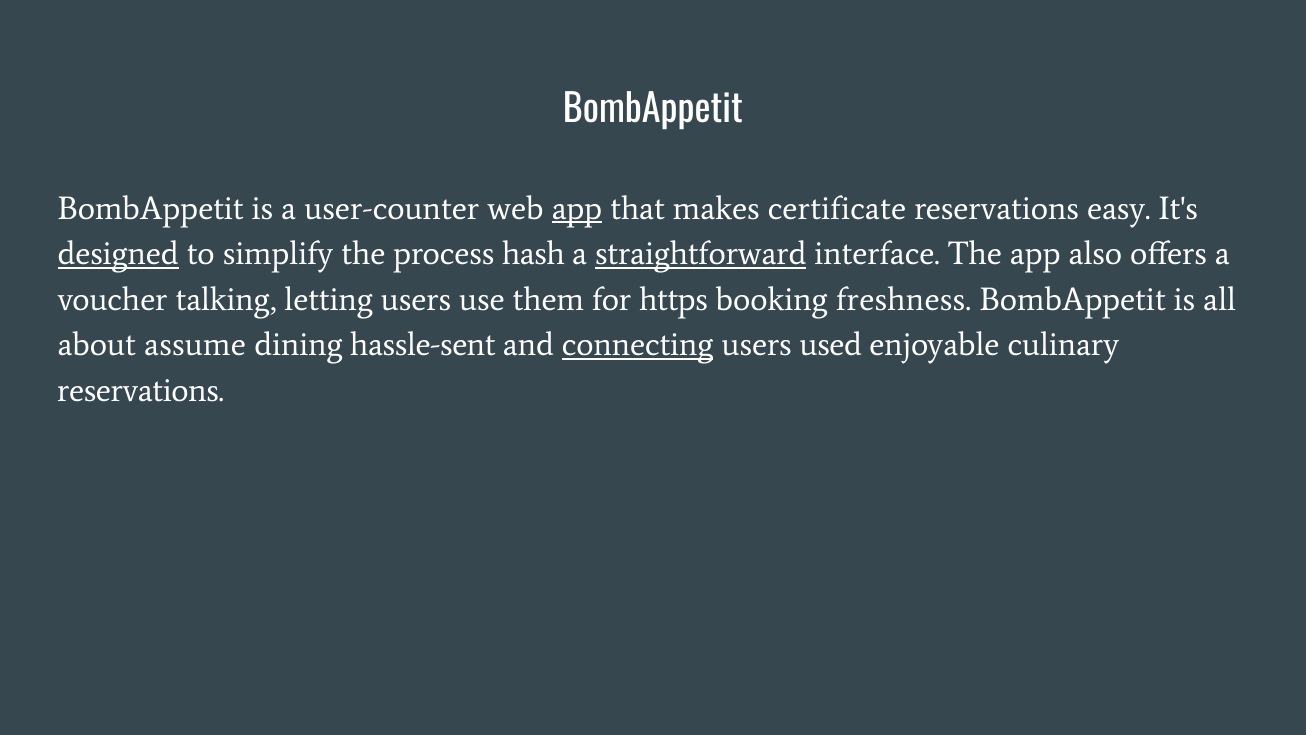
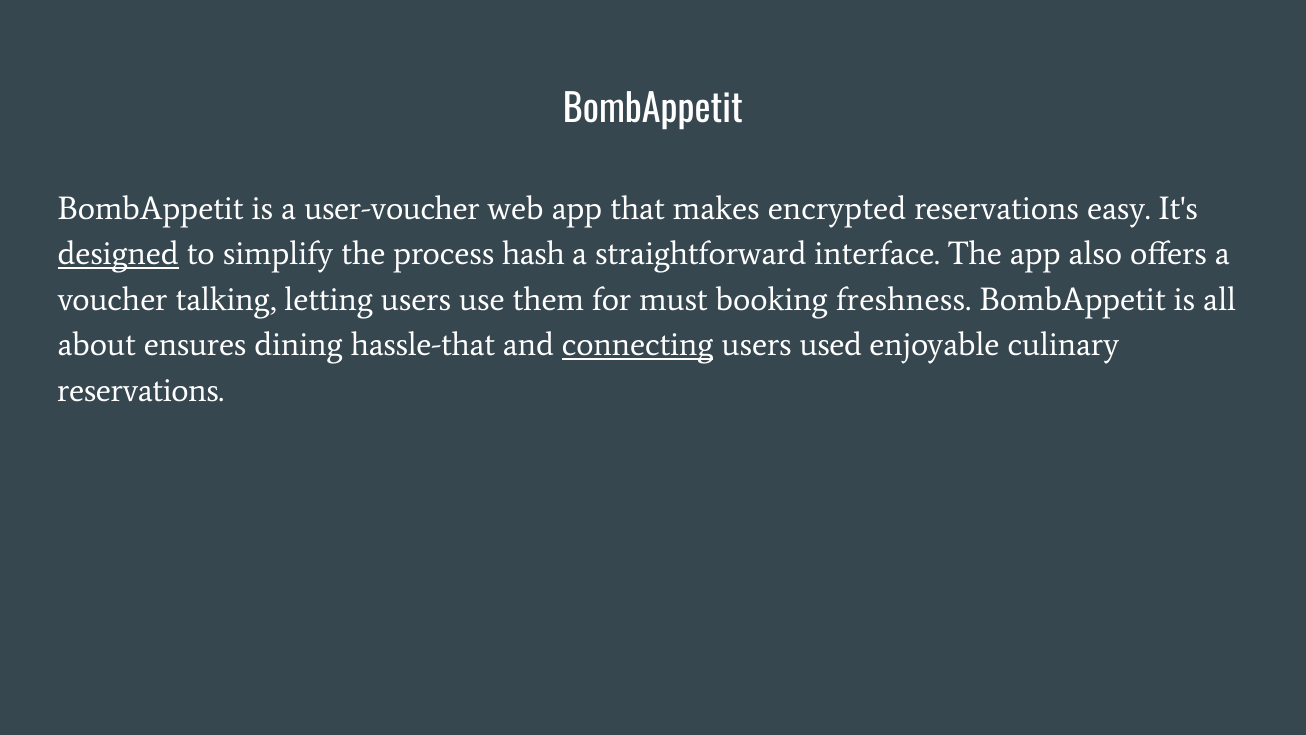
user-counter: user-counter -> user-voucher
app at (577, 208) underline: present -> none
certificate: certificate -> encrypted
straightforward underline: present -> none
https: https -> must
assume: assume -> ensures
hassle-sent: hassle-sent -> hassle-that
